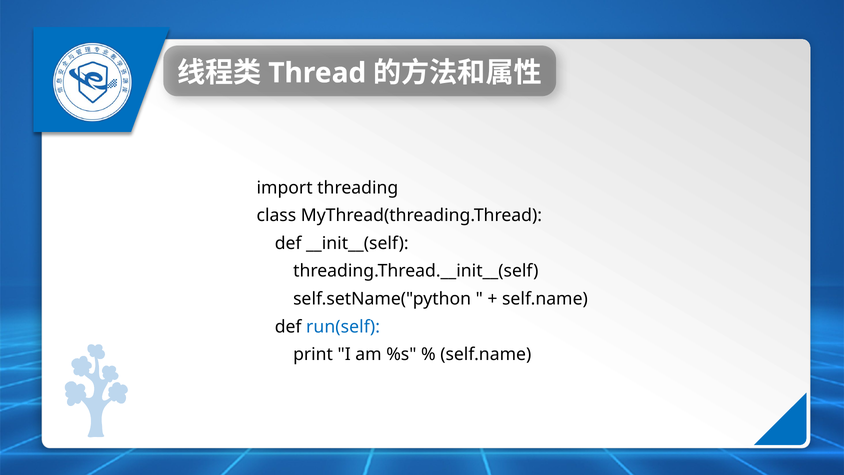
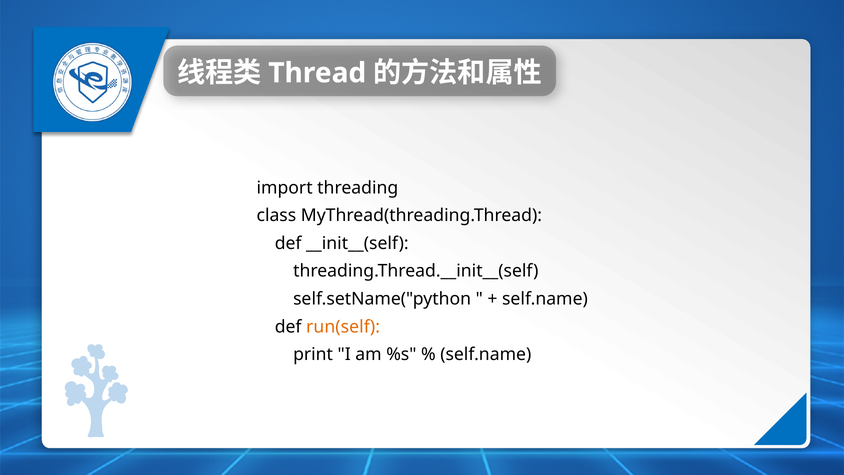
run(self colour: blue -> orange
